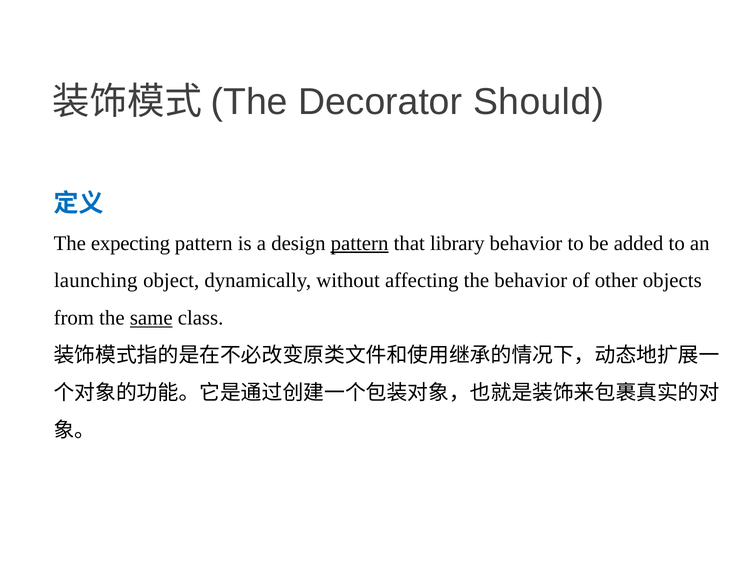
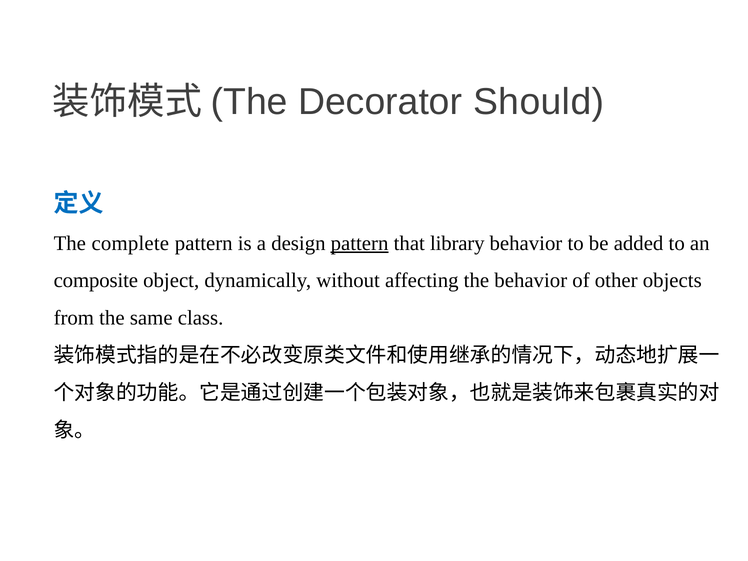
expecting: expecting -> complete
launching: launching -> composite
same underline: present -> none
